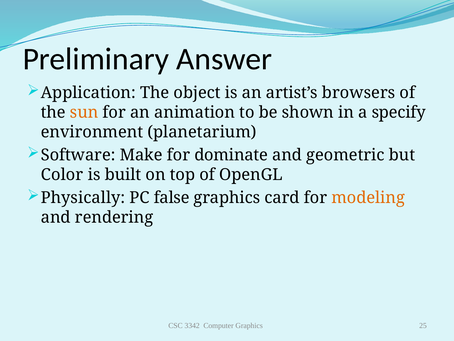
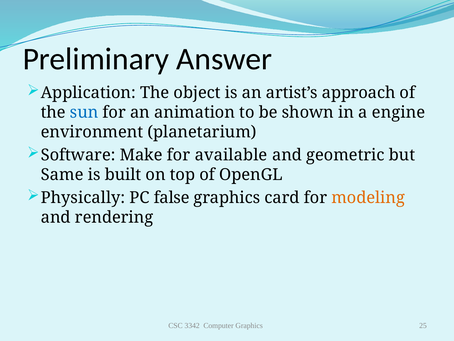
browsers: browsers -> approach
sun colour: orange -> blue
specify: specify -> engine
dominate: dominate -> available
Color: Color -> Same
